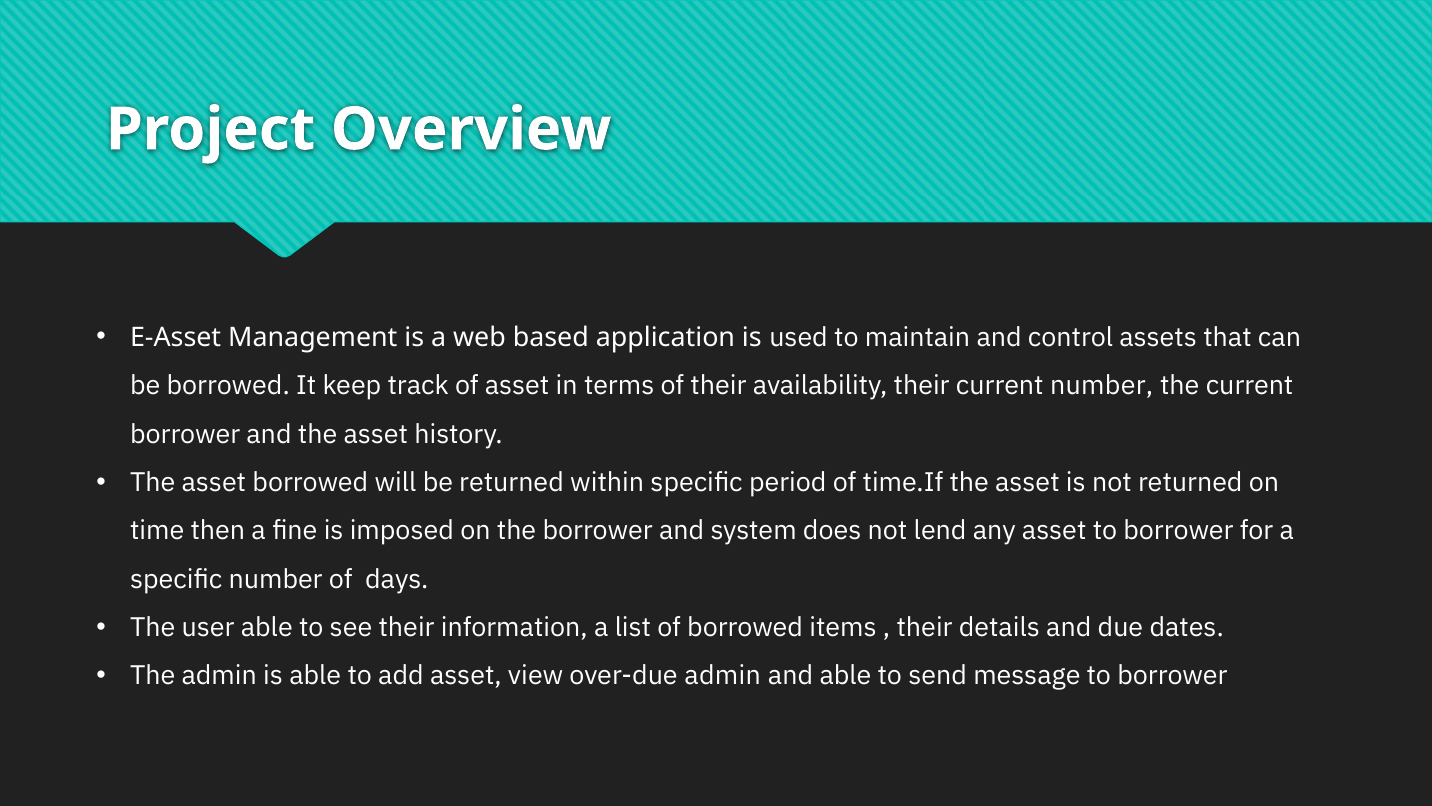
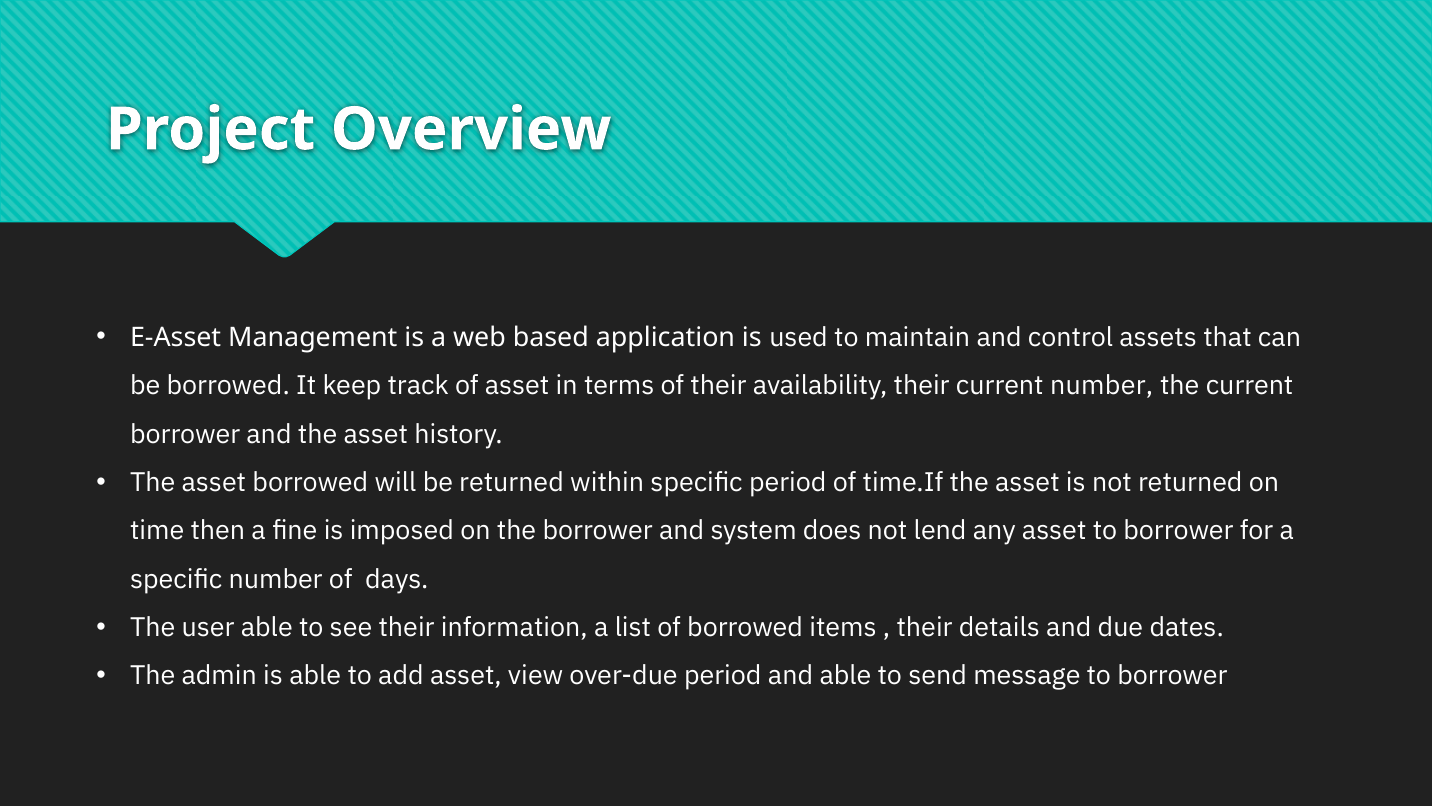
over-due admin: admin -> period
